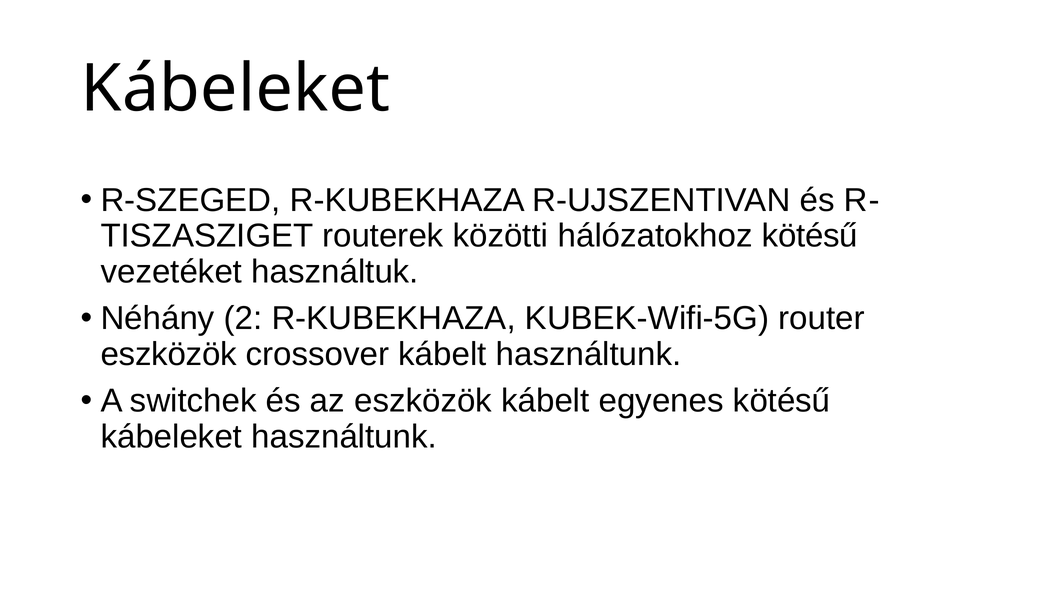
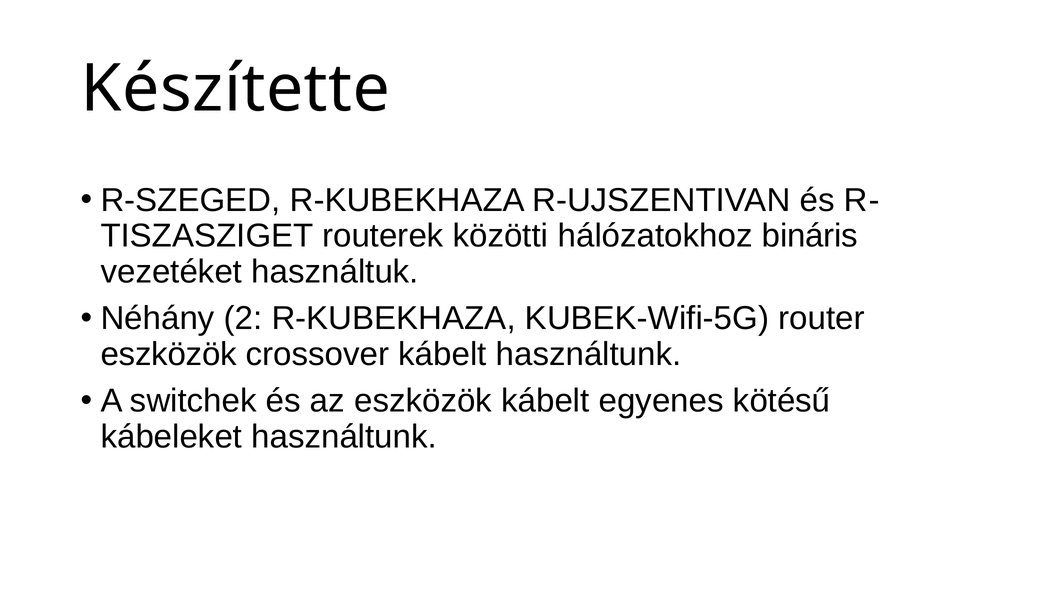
Kábeleket at (236, 89): Kábeleket -> Készítette
hálózatokhoz kötésű: kötésű -> bináris
